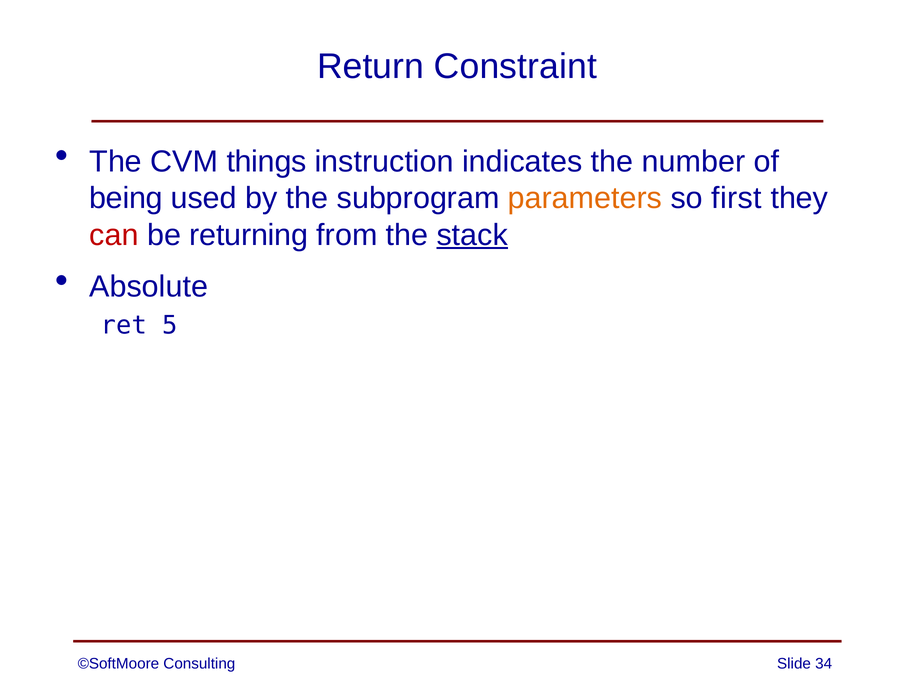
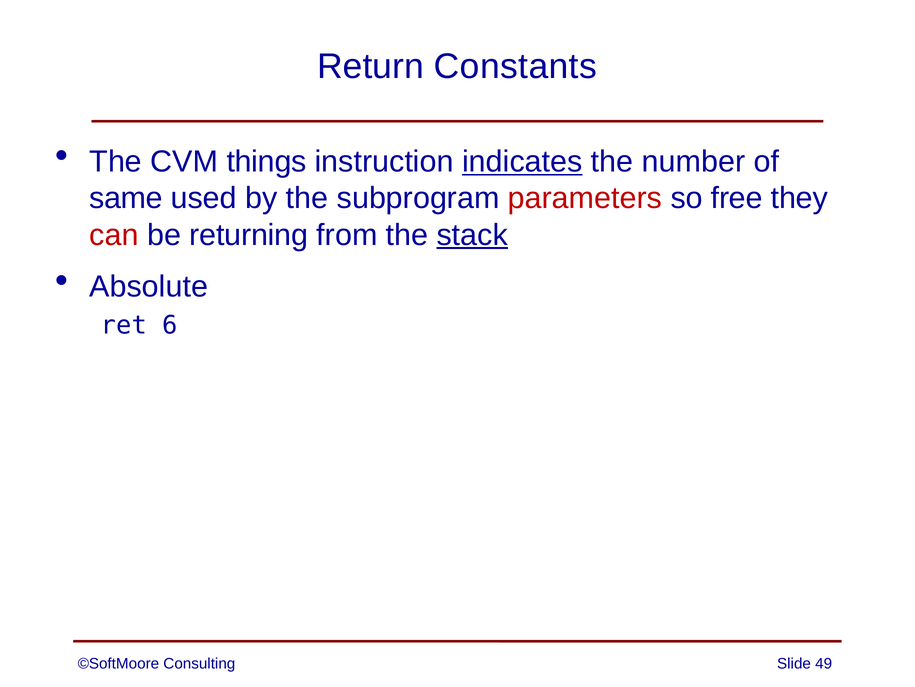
Constraint: Constraint -> Constants
indicates underline: none -> present
being: being -> same
parameters colour: orange -> red
first: first -> free
5: 5 -> 6
34: 34 -> 49
